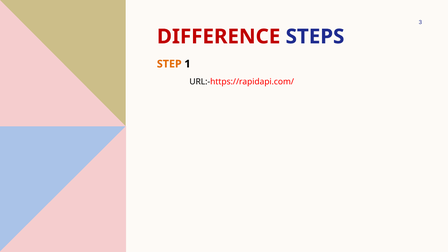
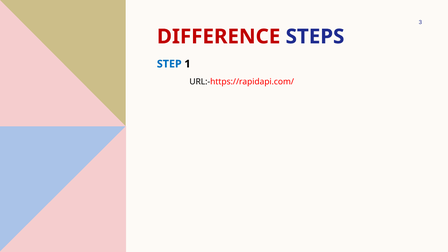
STEP colour: orange -> blue
